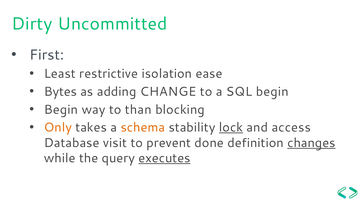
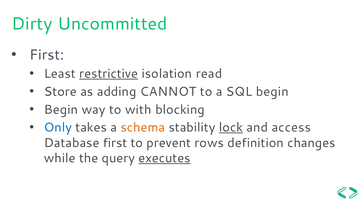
restrictive underline: none -> present
ease: ease -> read
Bytes: Bytes -> Store
CHANGE: CHANGE -> CANNOT
than: than -> with
Only colour: orange -> blue
Database visit: visit -> first
done: done -> rows
changes underline: present -> none
